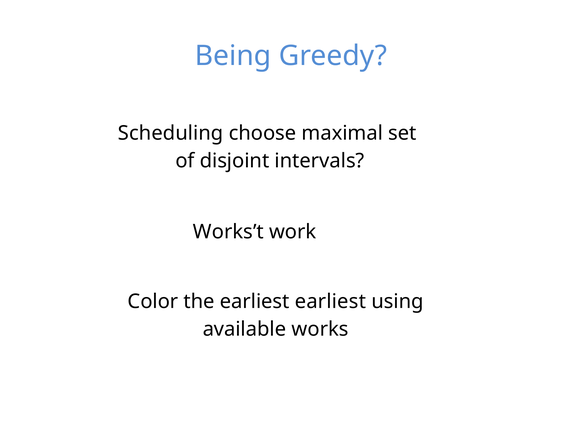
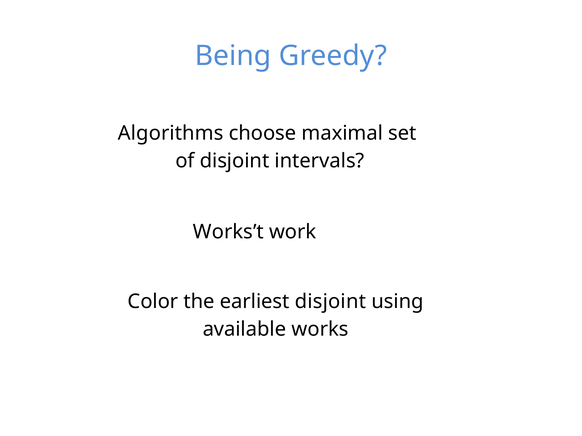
Scheduling: Scheduling -> Algorithms
earliest earliest: earliest -> disjoint
